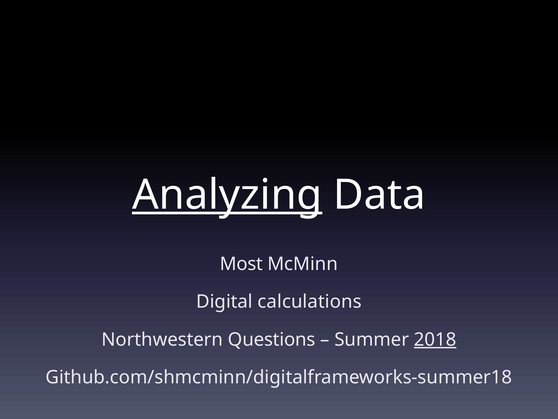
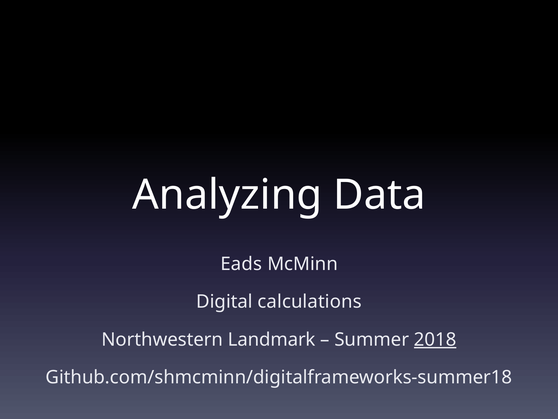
Analyzing underline: present -> none
Most: Most -> Eads
Questions: Questions -> Landmark
